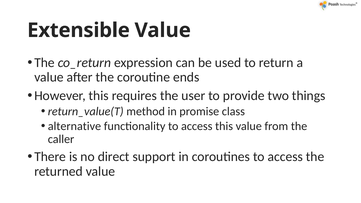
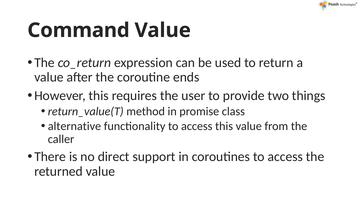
Extensible: Extensible -> Command
